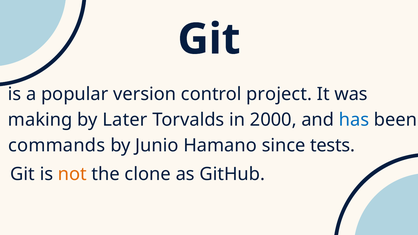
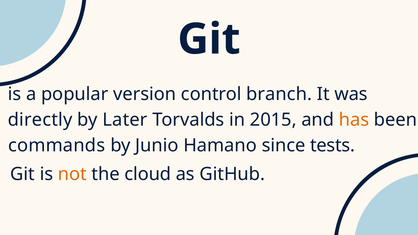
project: project -> branch
making: making -> directly
2000: 2000 -> 2015
has colour: blue -> orange
clone: clone -> cloud
